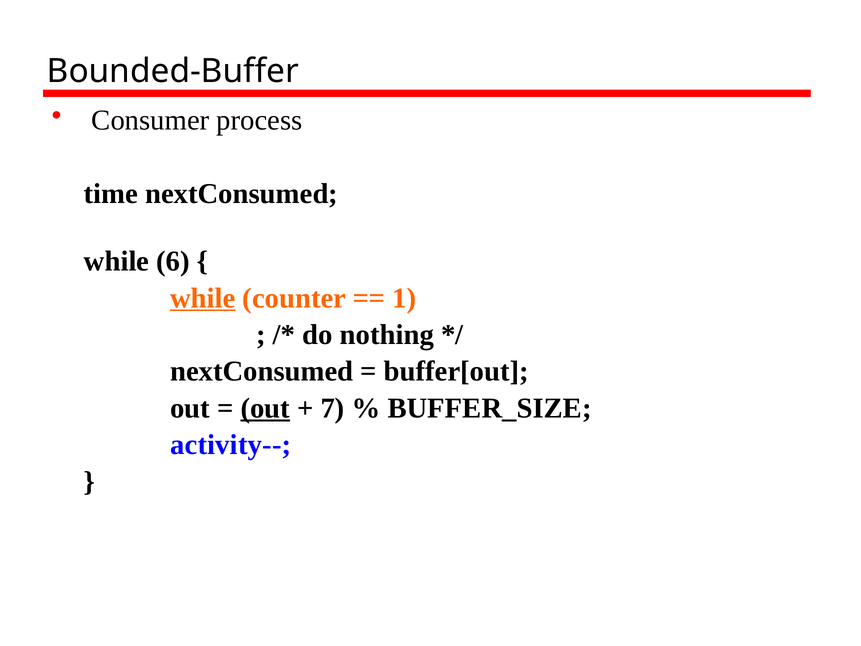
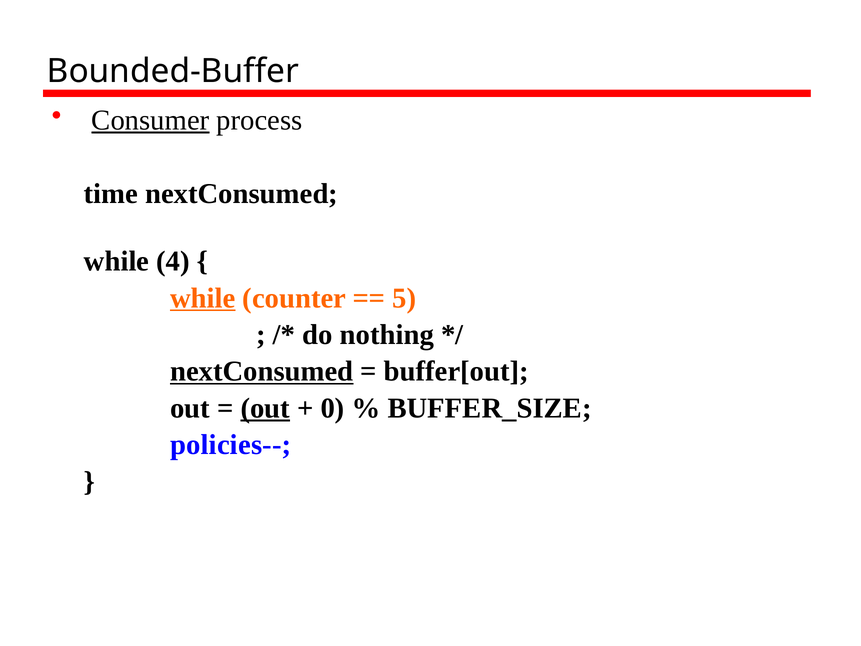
Consumer underline: none -> present
6: 6 -> 4
1: 1 -> 5
nextConsumed at (262, 371) underline: none -> present
7: 7 -> 0
activity--: activity-- -> policies--
